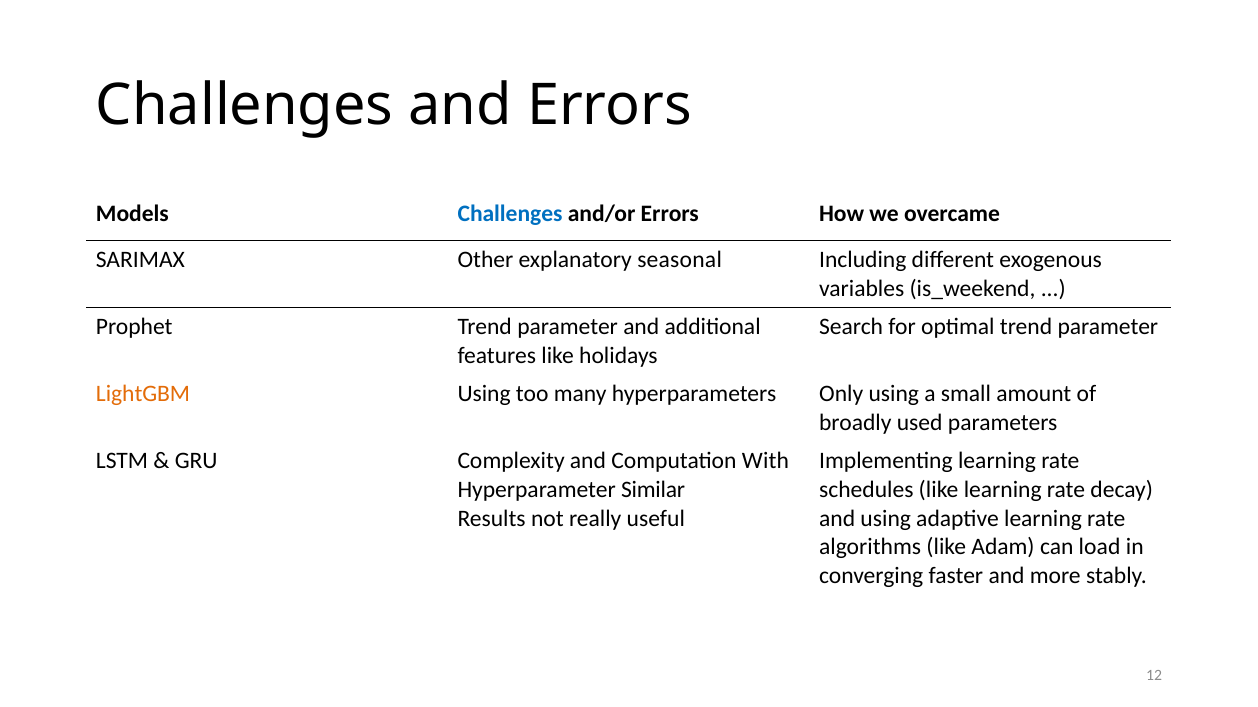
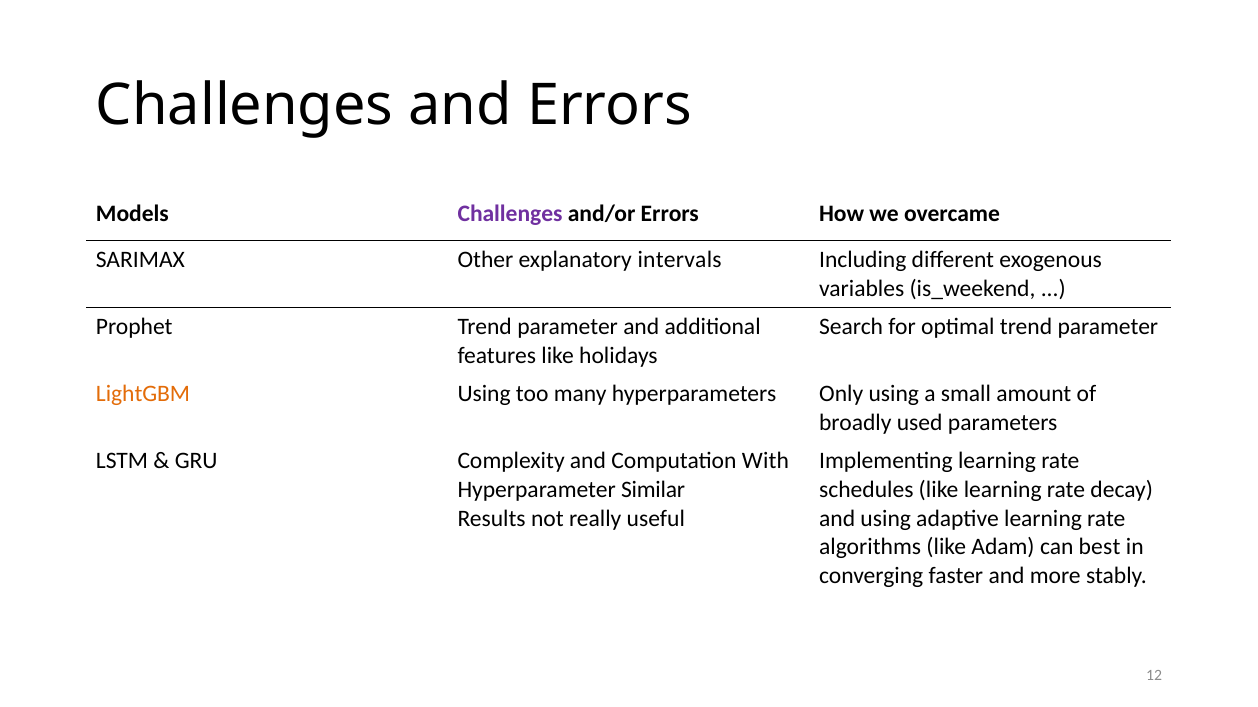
Challenges at (510, 213) colour: blue -> purple
seasonal: seasonal -> intervals
load: load -> best
